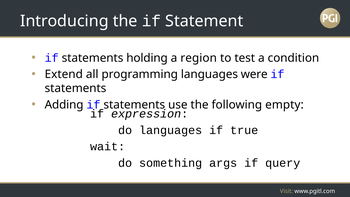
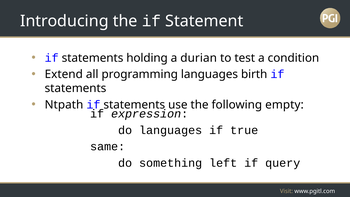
region: region -> durian
were: were -> birth
Adding: Adding -> Ntpath
wait: wait -> same
args: args -> left
